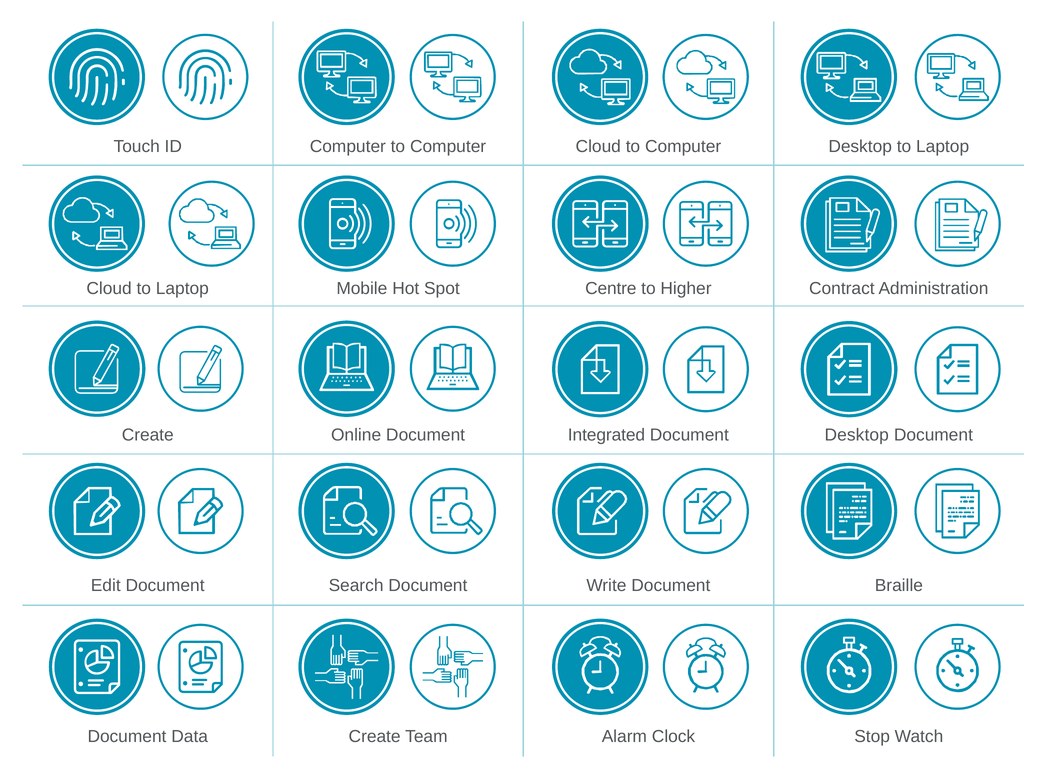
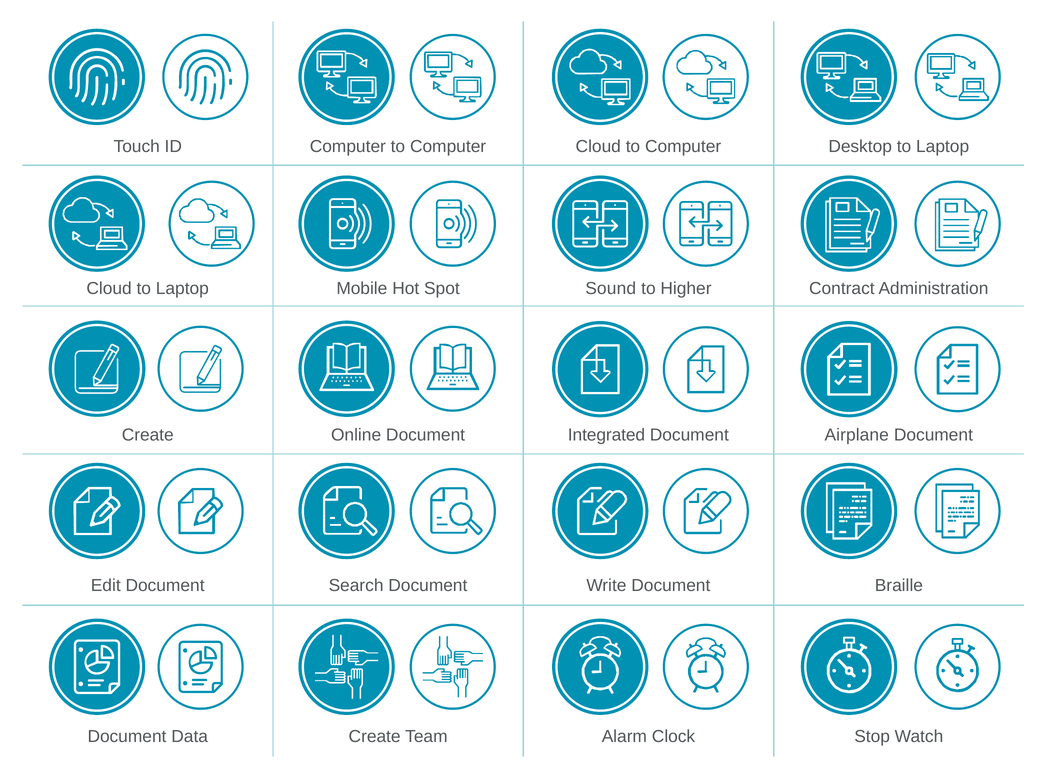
Centre: Centre -> Sound
Document Desktop: Desktop -> Airplane
